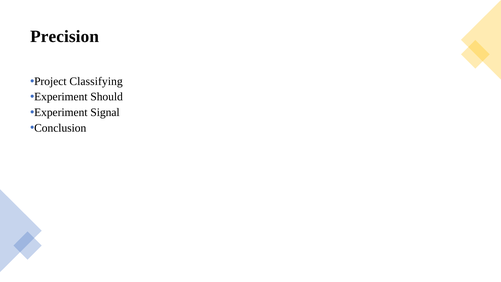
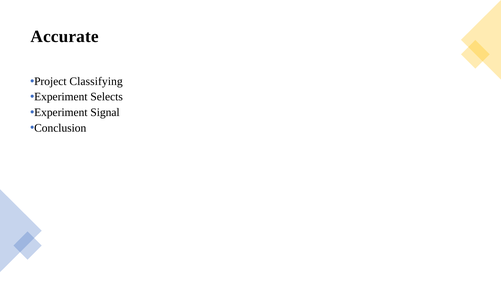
Precision: Precision -> Accurate
Should: Should -> Selects
